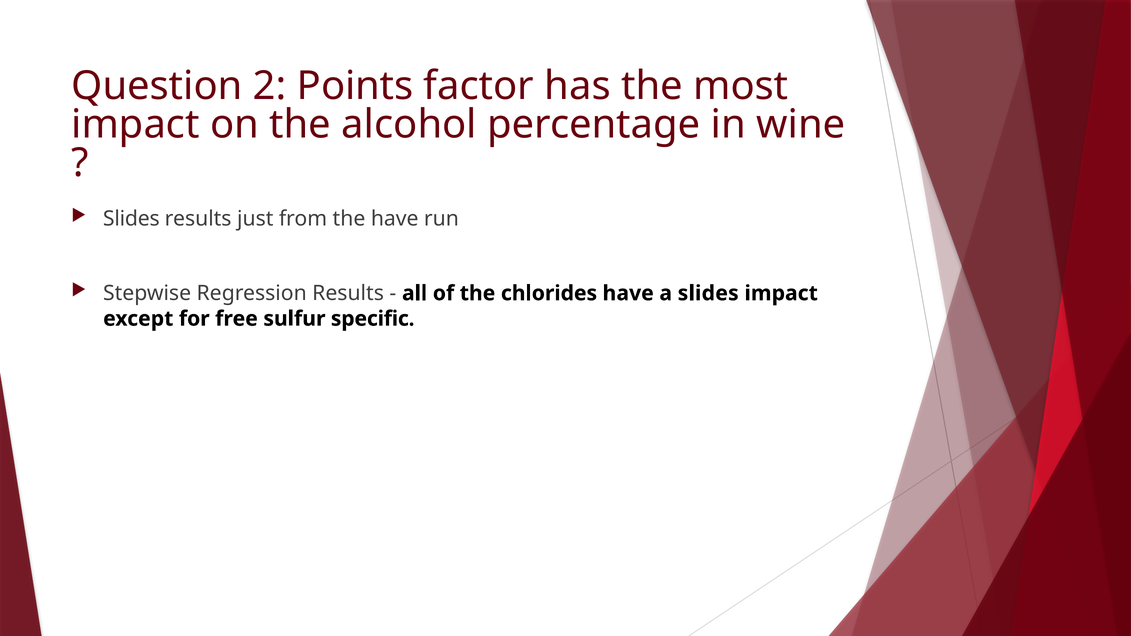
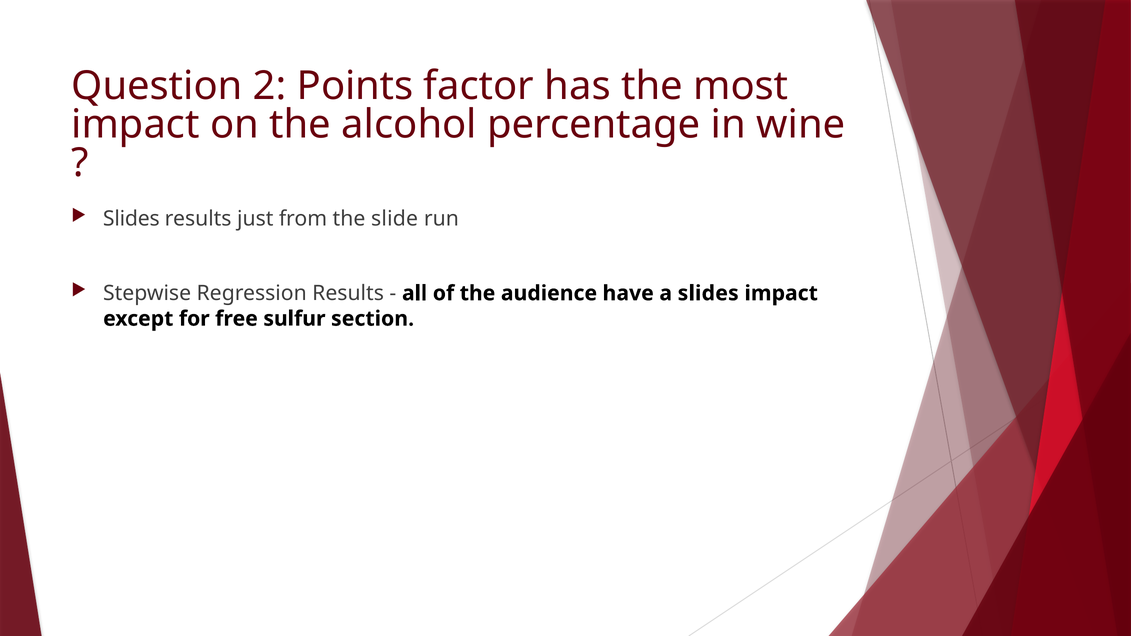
the have: have -> slide
chlorides: chlorides -> audience
specific: specific -> section
